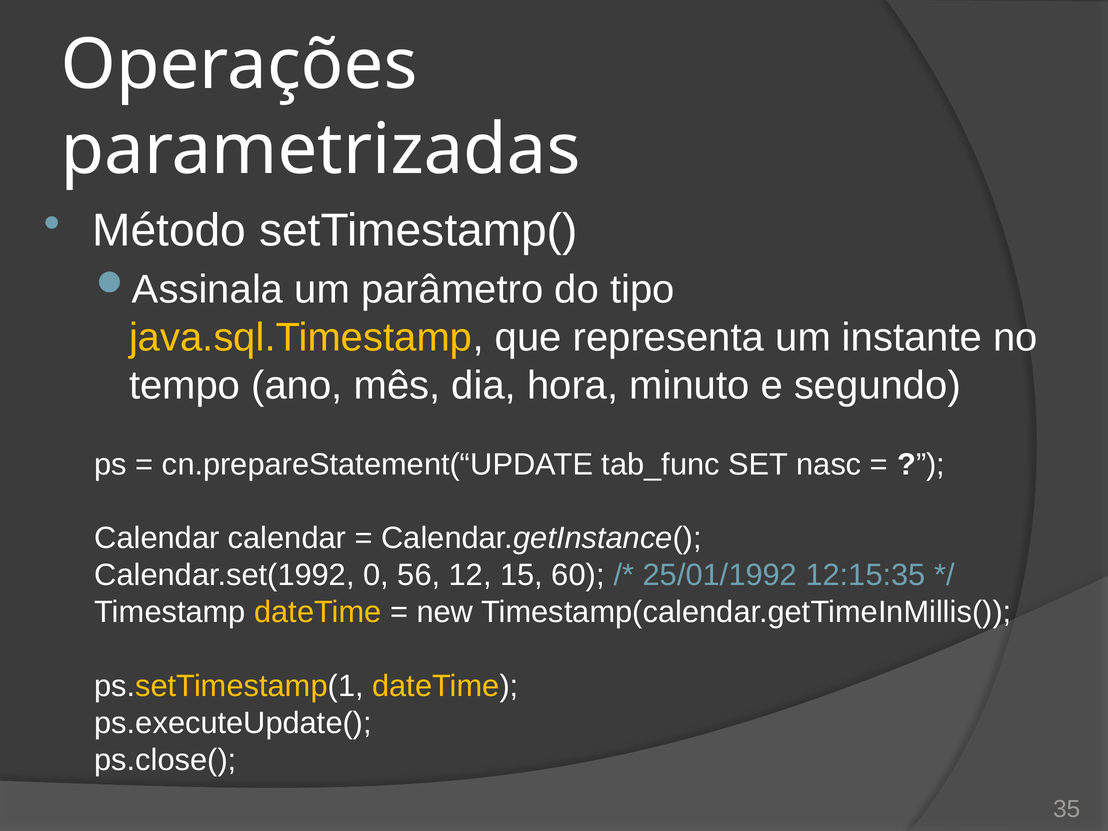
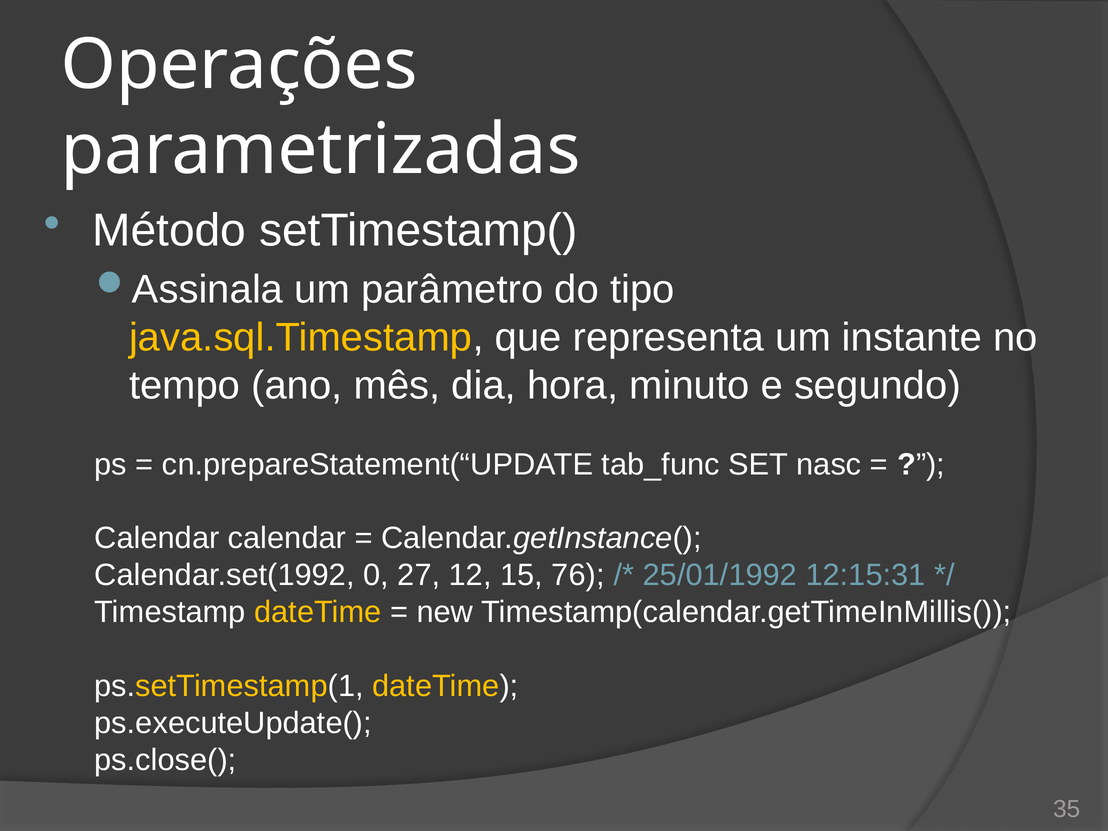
56: 56 -> 27
60: 60 -> 76
12:15:35: 12:15:35 -> 12:15:31
